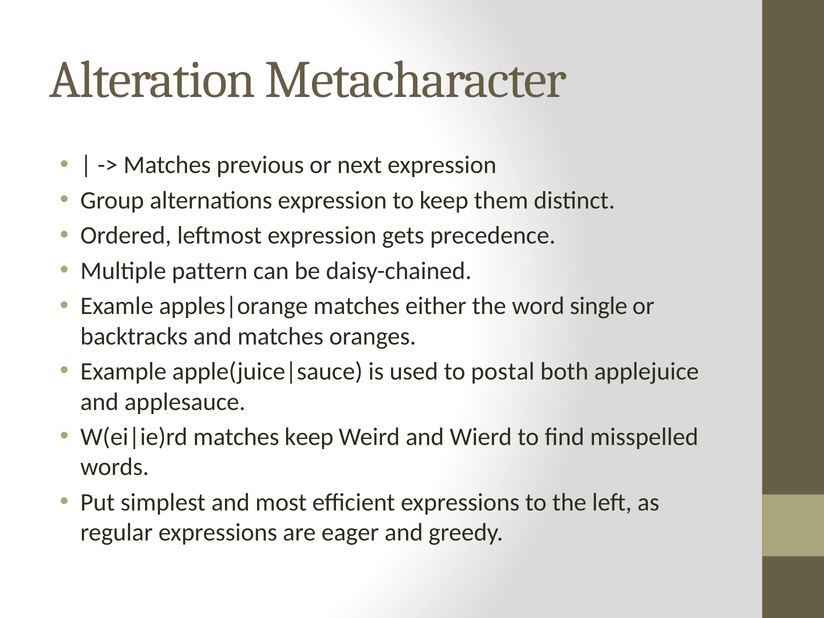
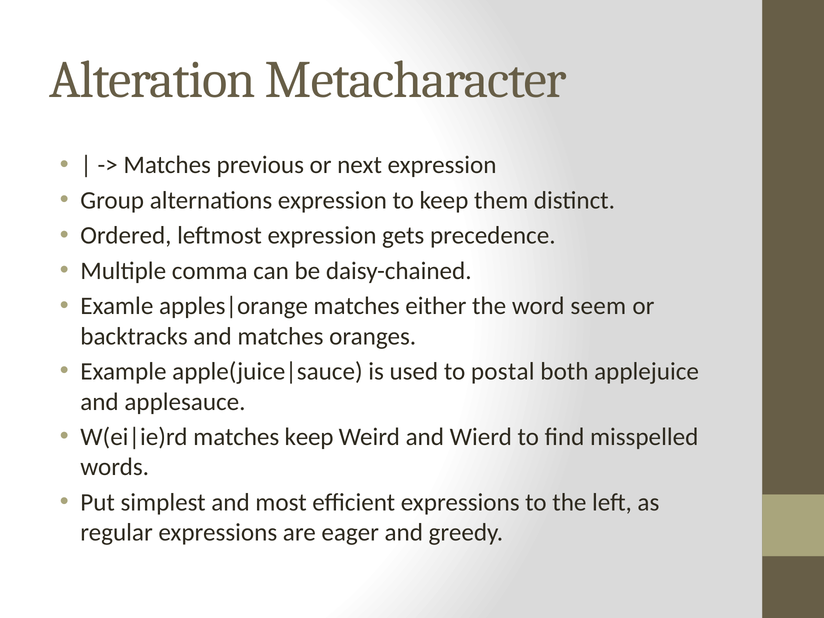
pattern: pattern -> comma
single: single -> seem
